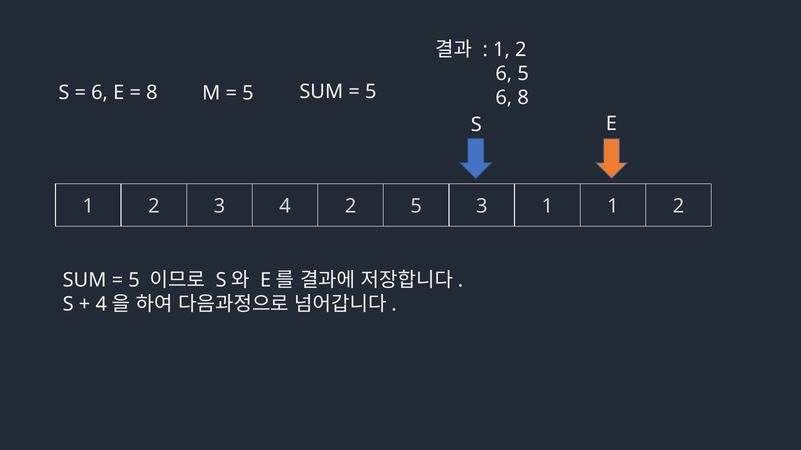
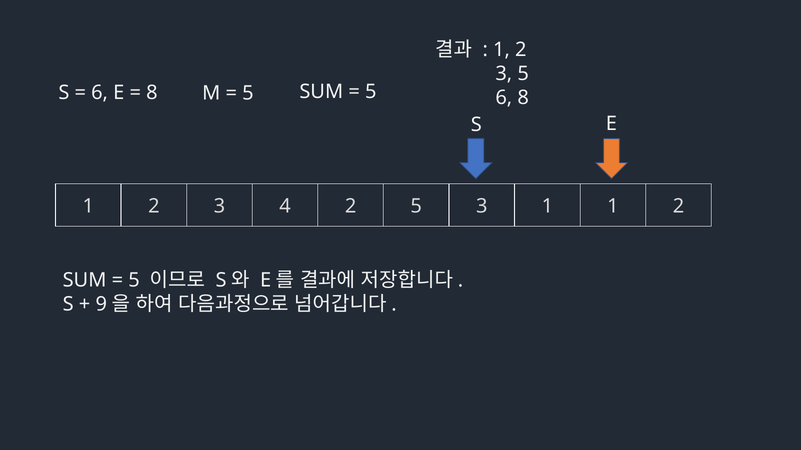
6 at (504, 74): 6 -> 3
4 at (101, 305): 4 -> 9
